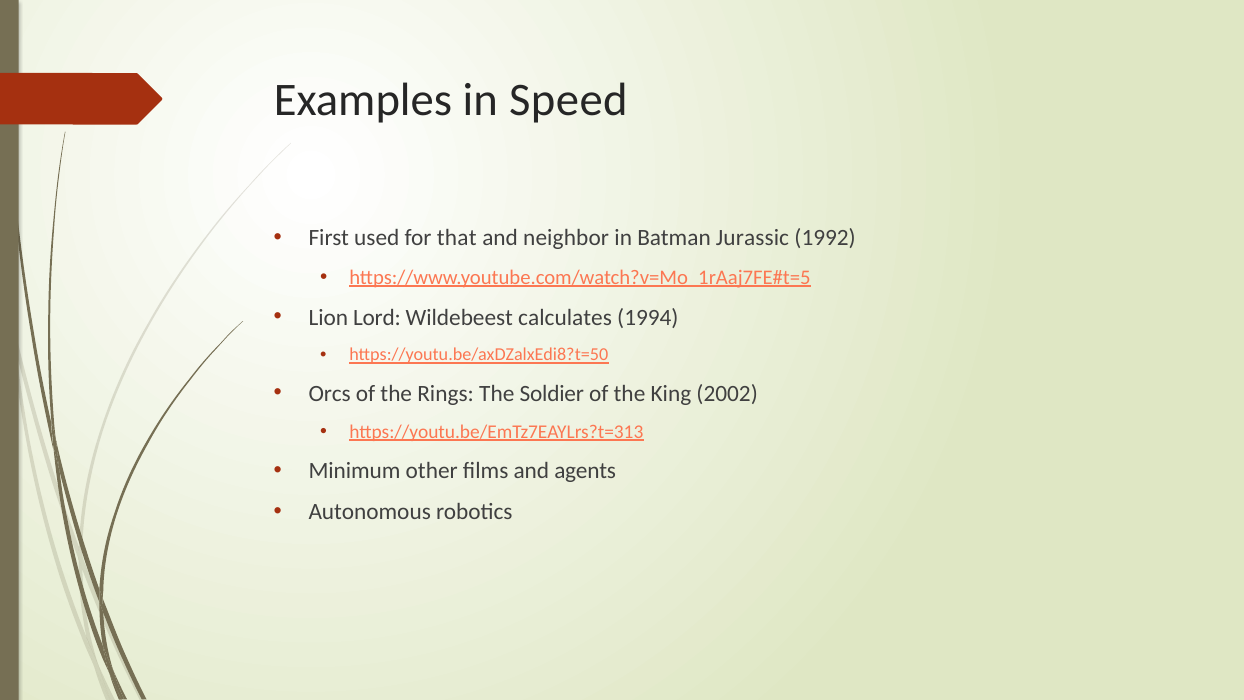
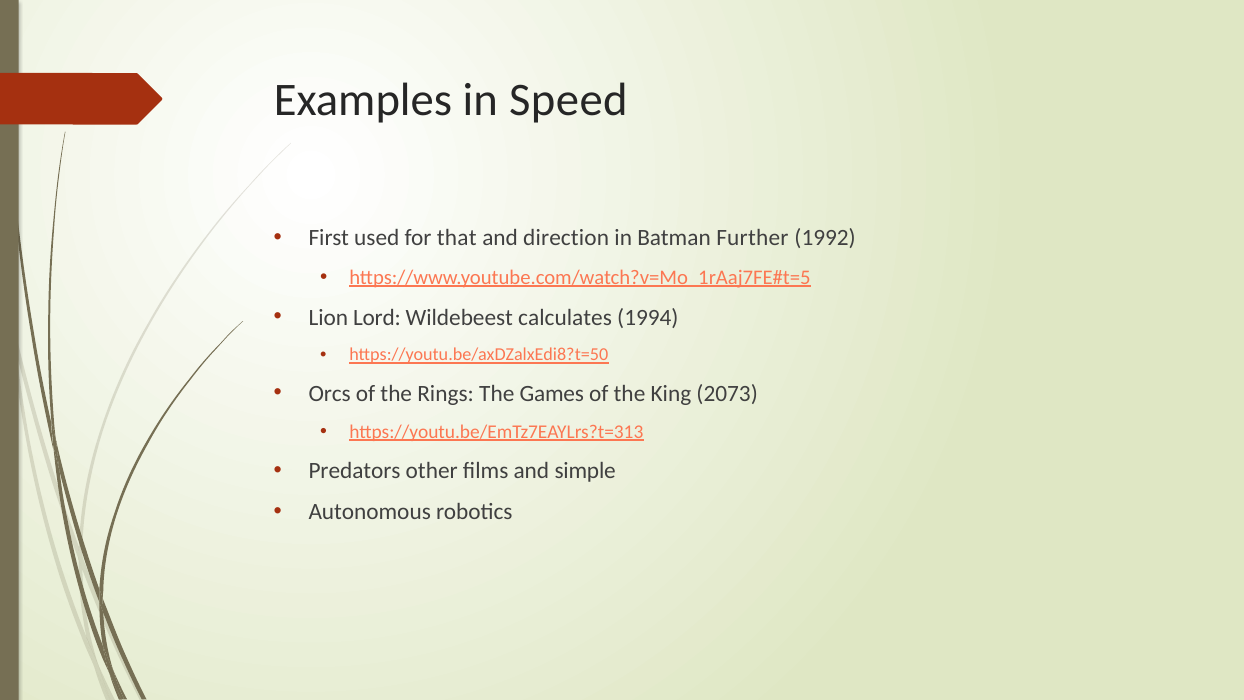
neighbor: neighbor -> direction
Jurassic: Jurassic -> Further
Soldier: Soldier -> Games
2002: 2002 -> 2073
Minimum: Minimum -> Predators
agents: agents -> simple
